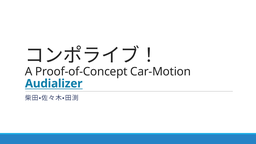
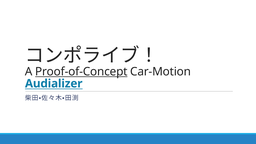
Proof-of-Concept underline: none -> present
